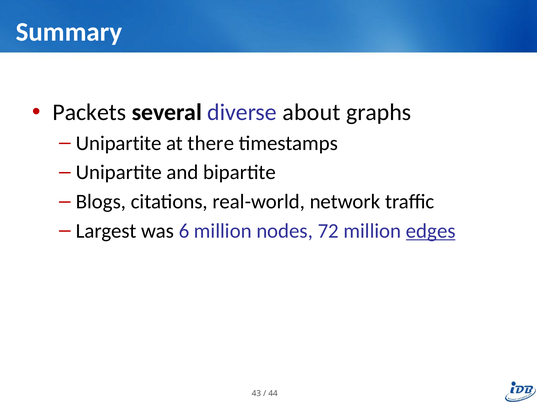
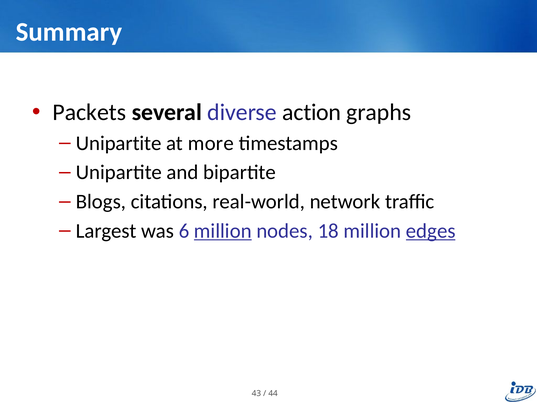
about: about -> action
there: there -> more
million at (223, 231) underline: none -> present
72: 72 -> 18
